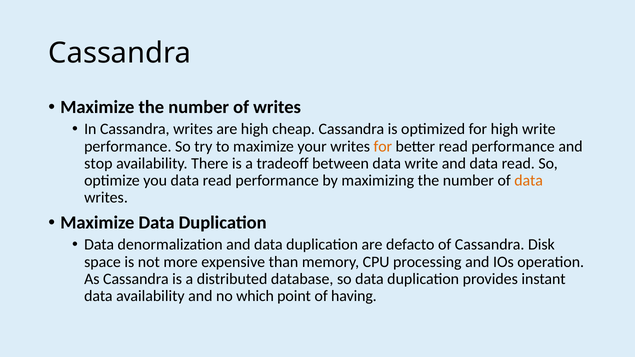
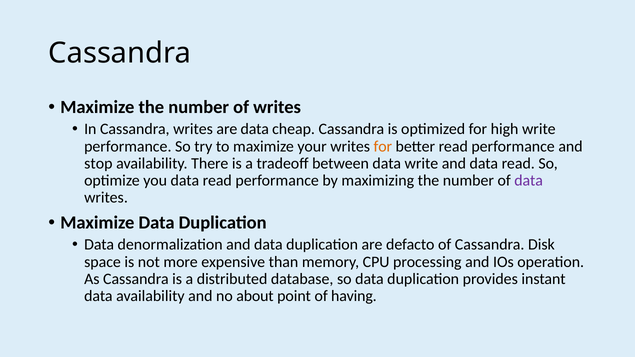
are high: high -> data
data at (529, 181) colour: orange -> purple
which: which -> about
